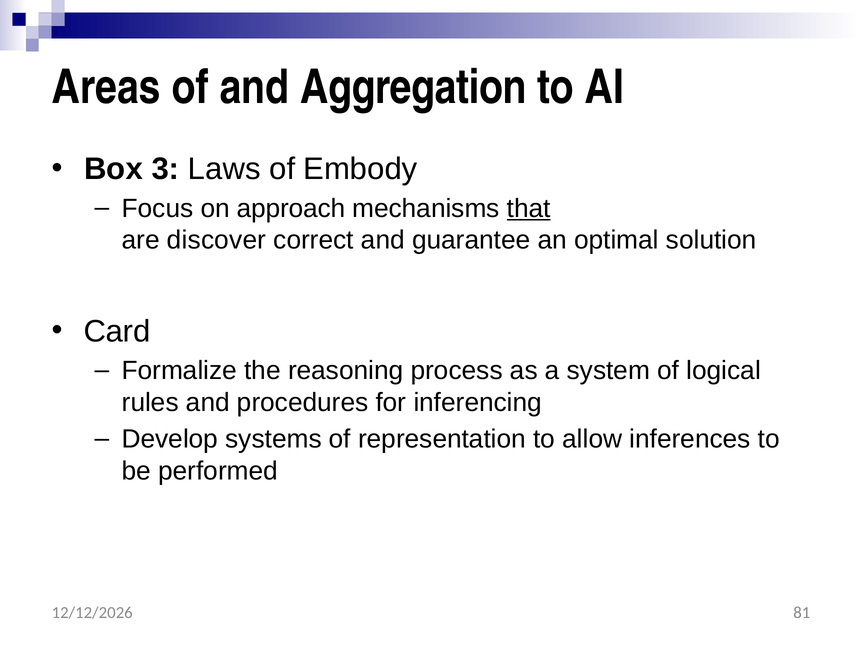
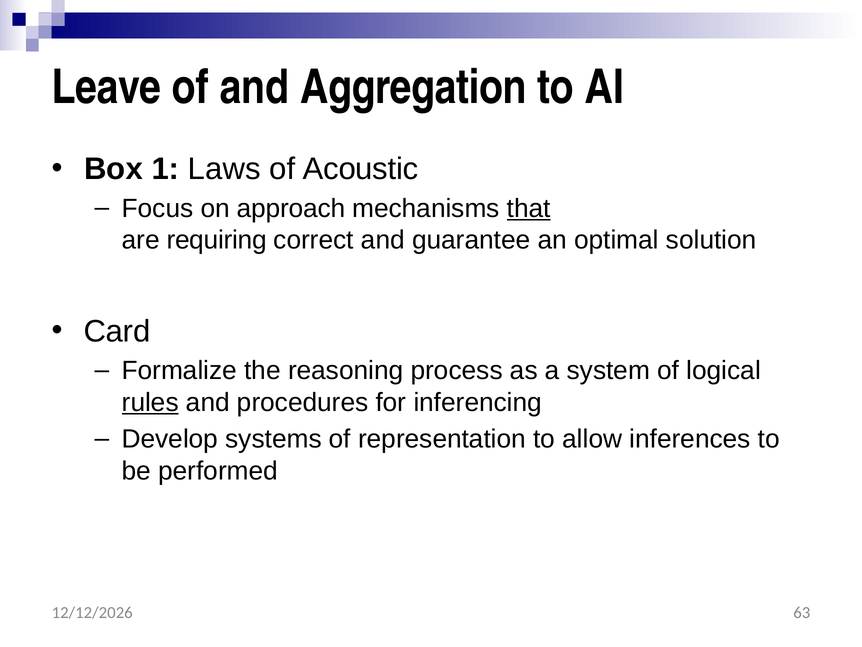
Areas: Areas -> Leave
3: 3 -> 1
Embody: Embody -> Acoustic
discover: discover -> requiring
rules underline: none -> present
81: 81 -> 63
